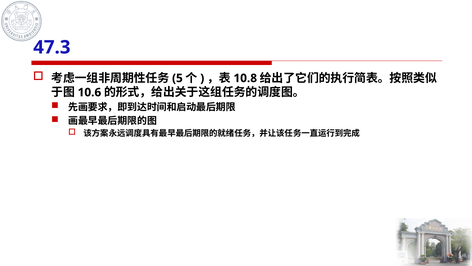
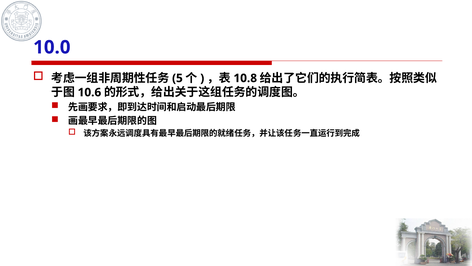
47.3: 47.3 -> 10.0
